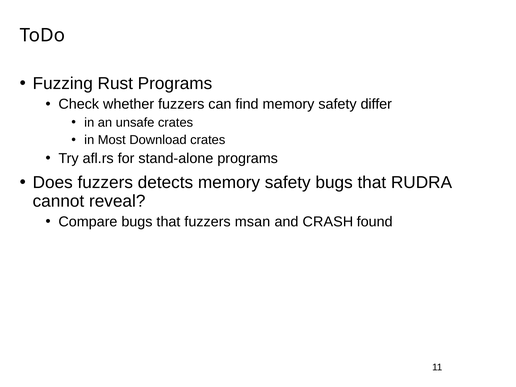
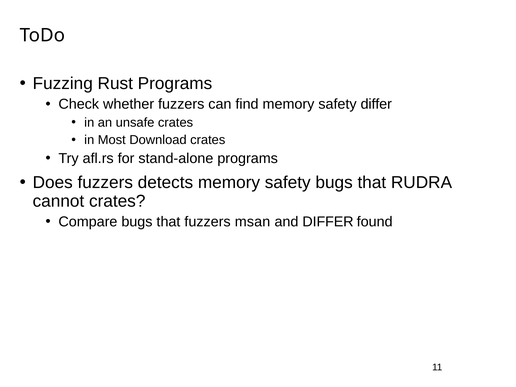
cannot reveal: reveal -> crates
and CRASH: CRASH -> DIFFER
